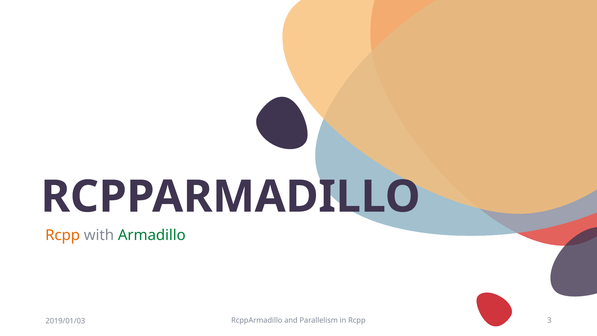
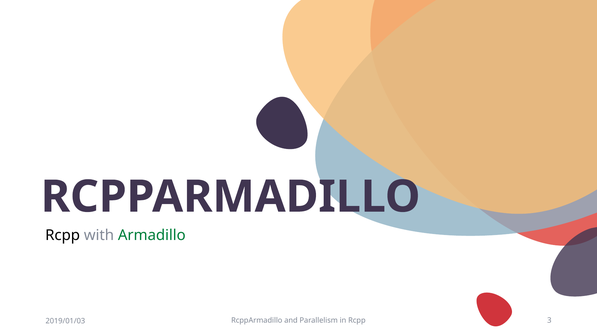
Rcpp at (63, 235) colour: orange -> black
